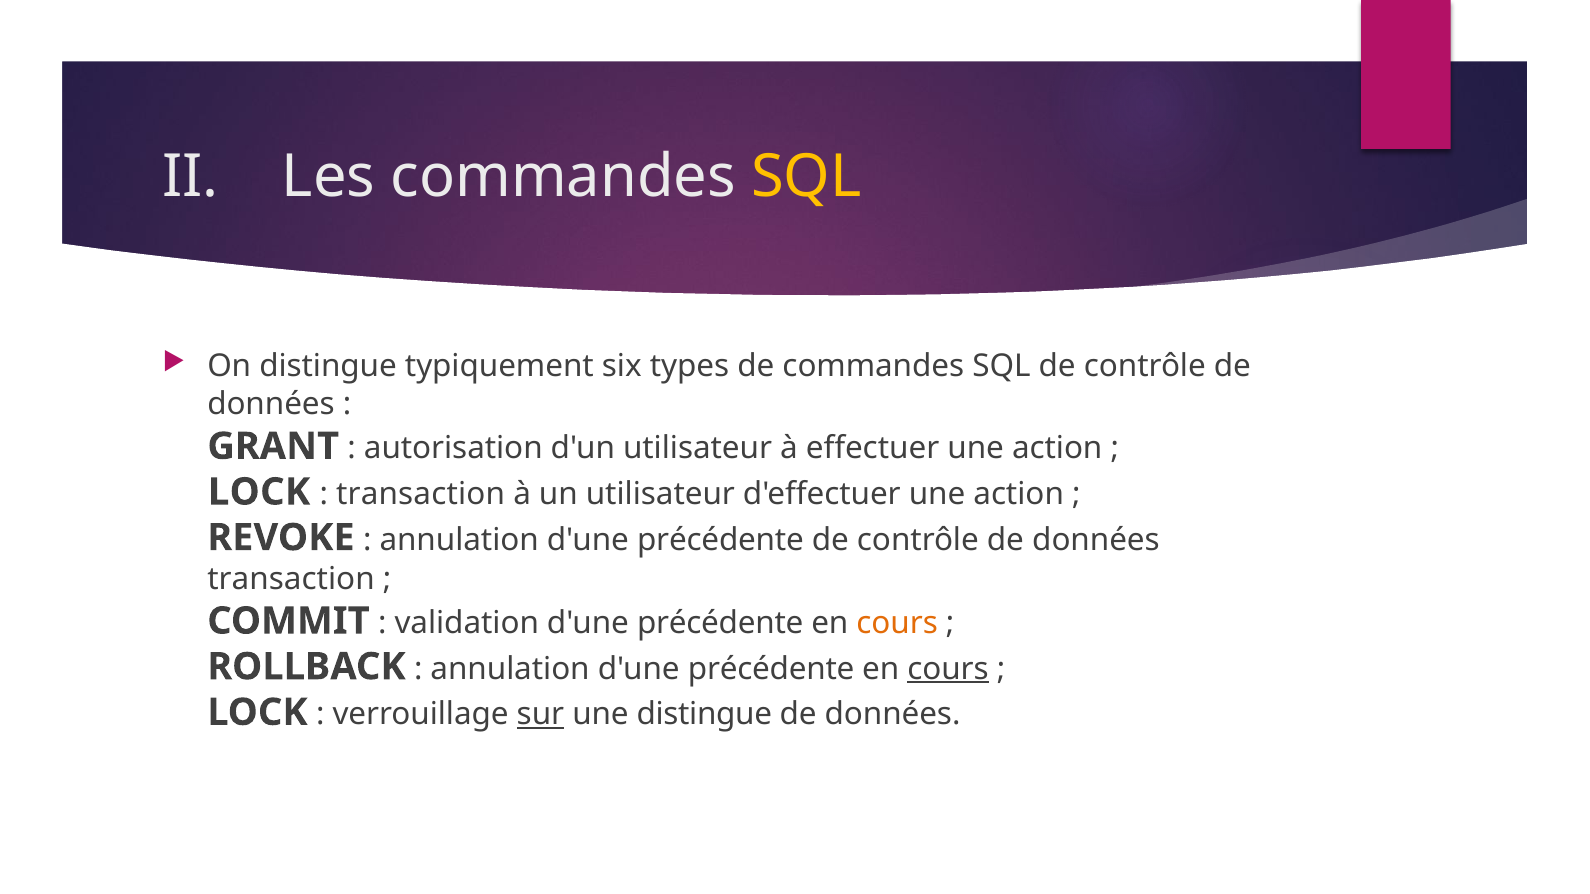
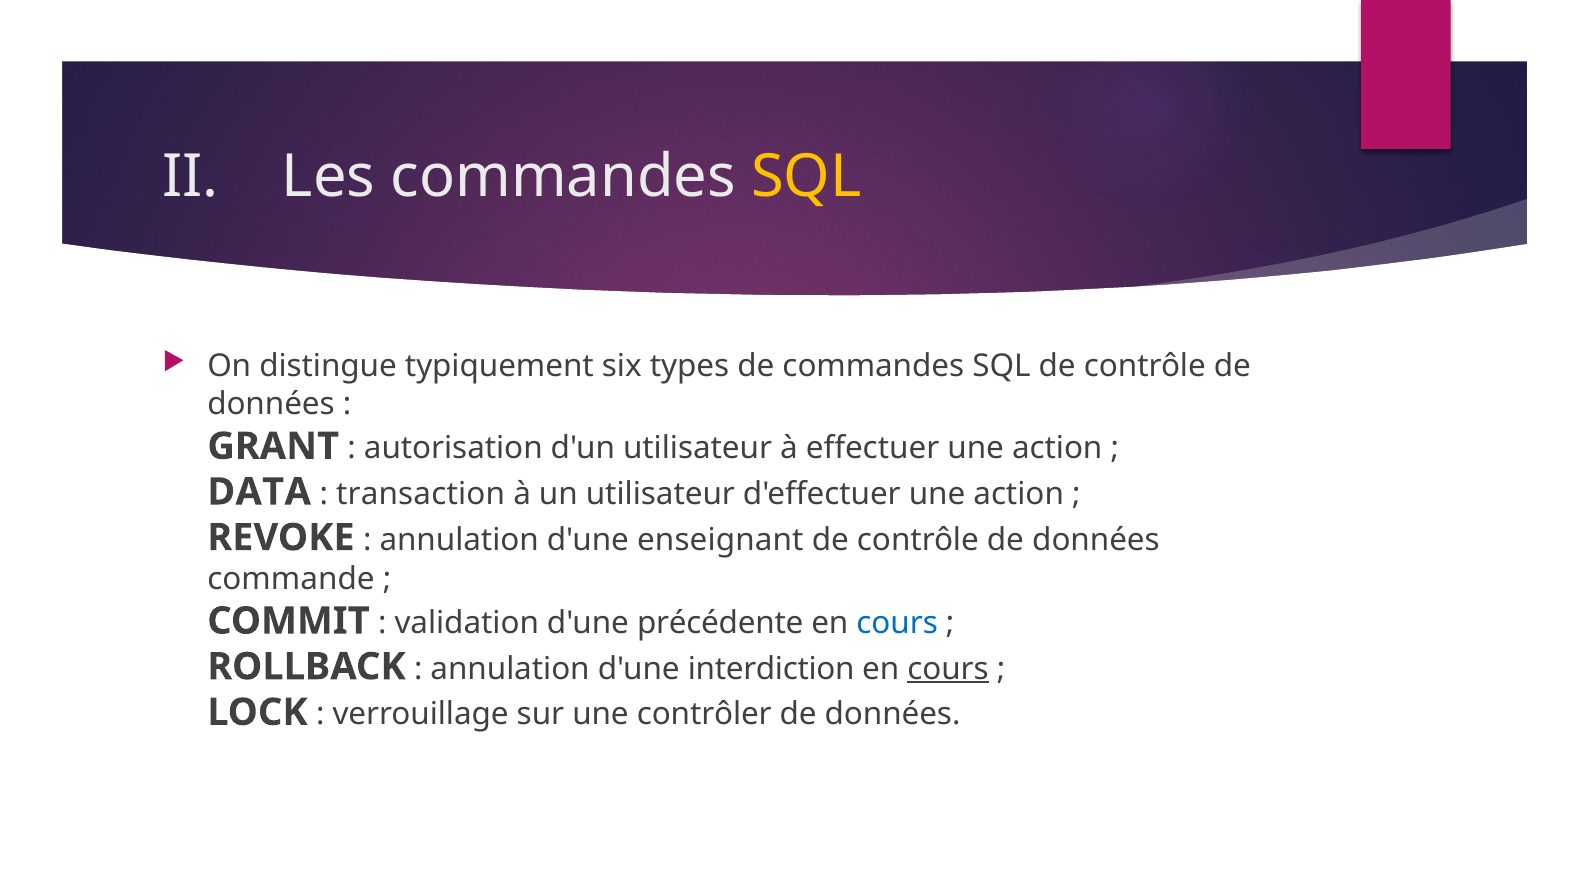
LOCK at (259, 492): LOCK -> DATA
précédente at (720, 540): précédente -> enseignant
transaction at (291, 579): transaction -> commande
cours at (897, 623) colour: orange -> blue
précédente at (771, 669): précédente -> interdiction
sur underline: present -> none
une distingue: distingue -> contrôler
